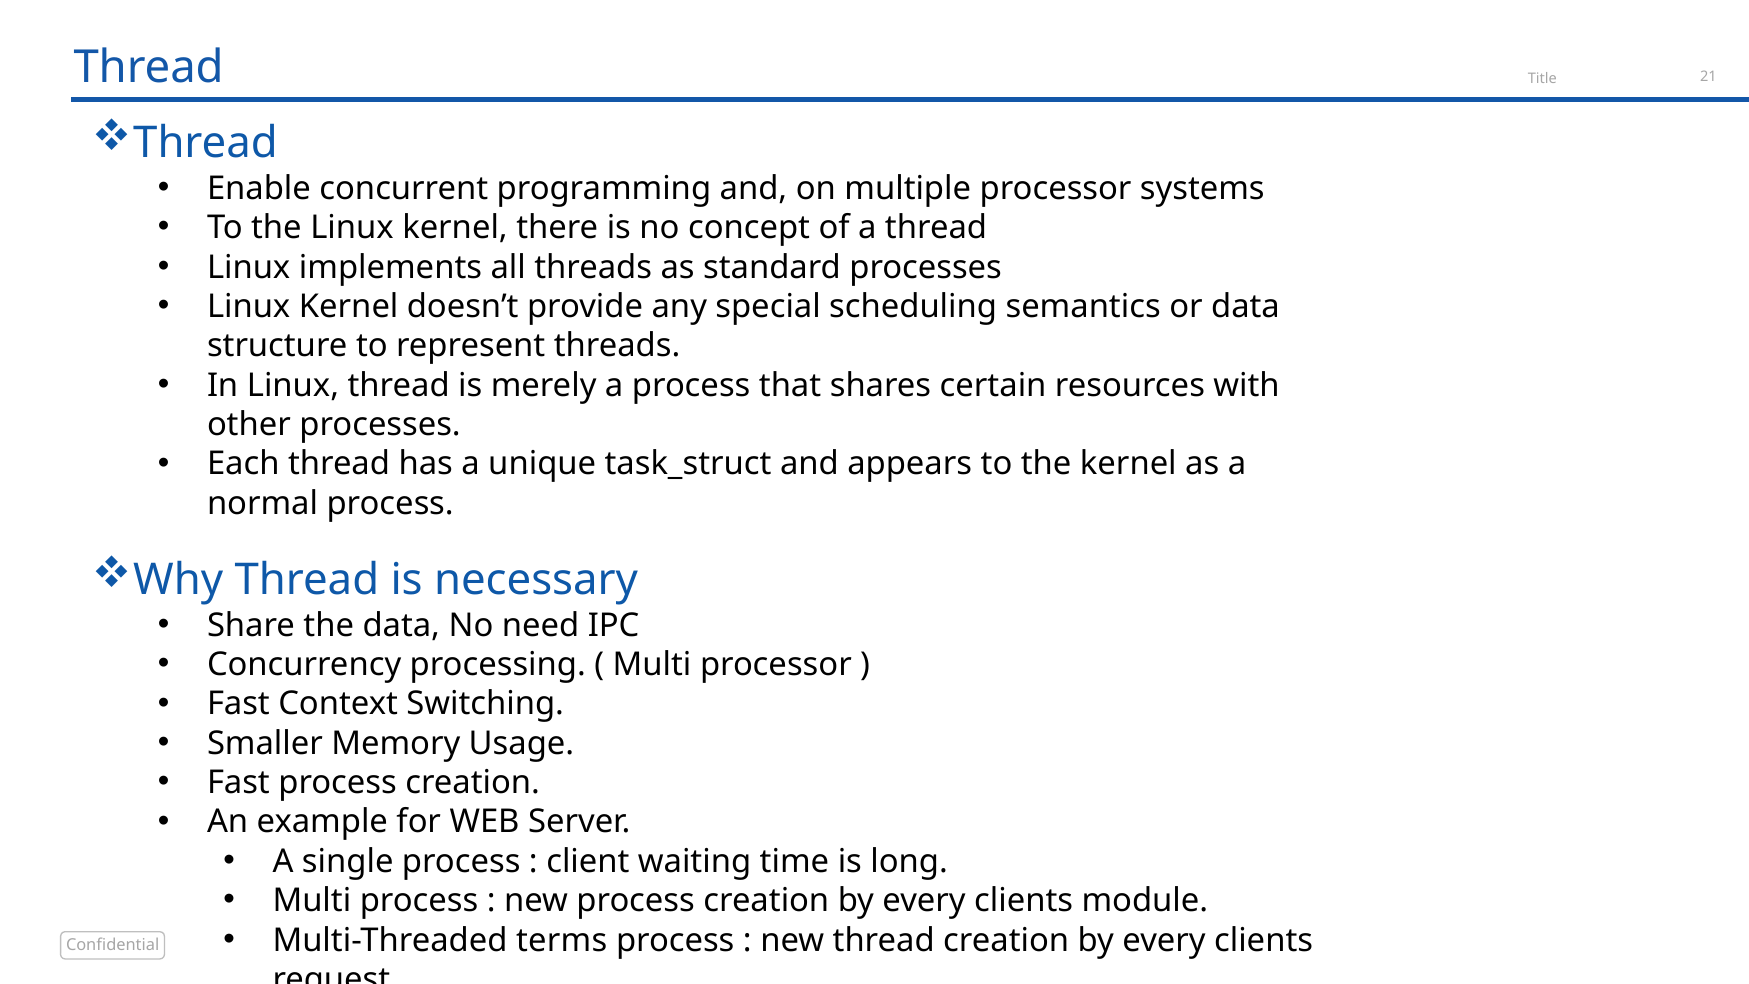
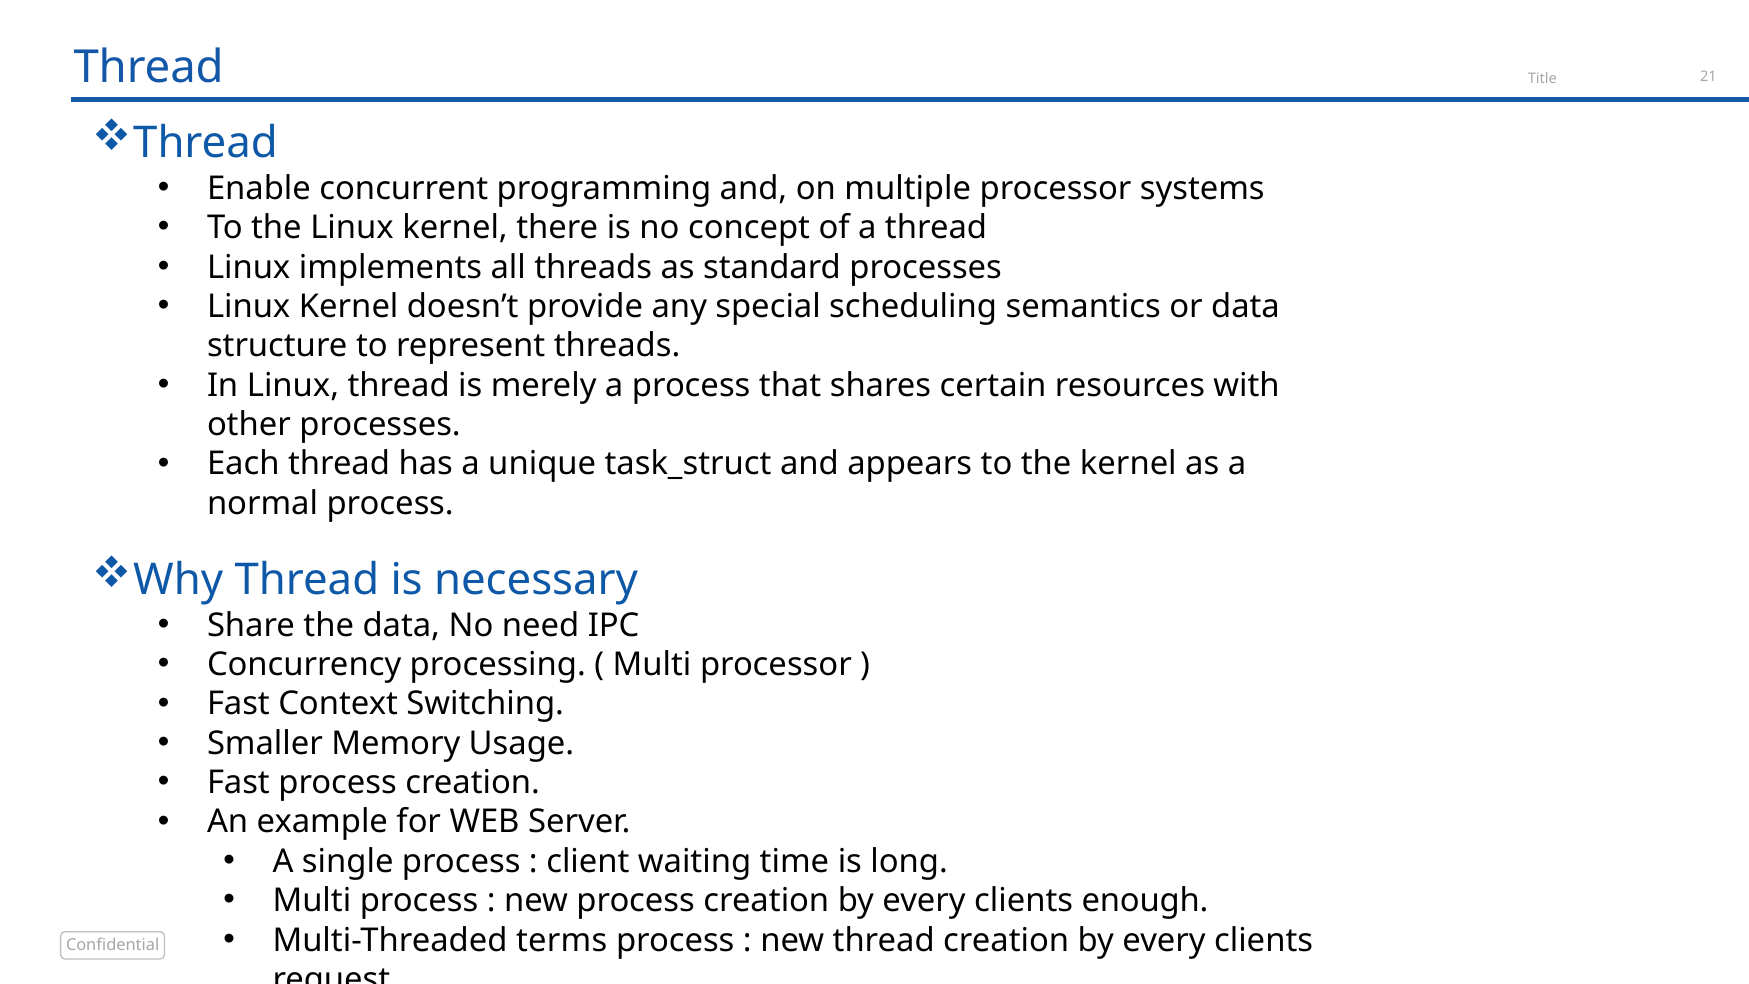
module: module -> enough
